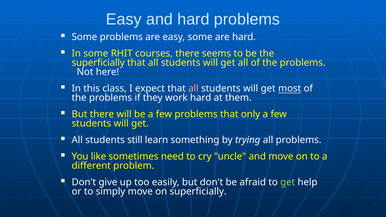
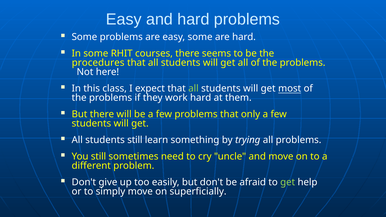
superficially at (98, 63): superficially -> procedures
all at (193, 89) colour: pink -> light green
You like: like -> still
